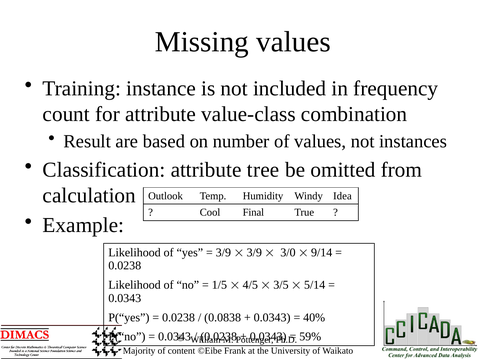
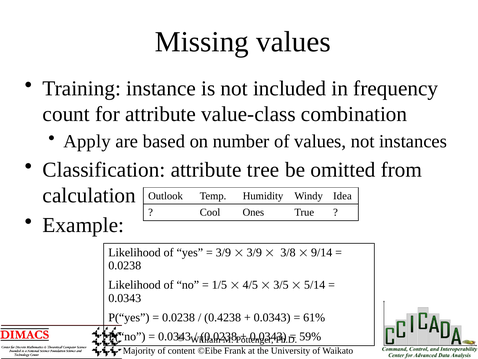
Result: Result -> Apply
Final: Final -> Ones
3/0: 3/0 -> 3/8
0.0838: 0.0838 -> 0.4238
40%: 40% -> 61%
